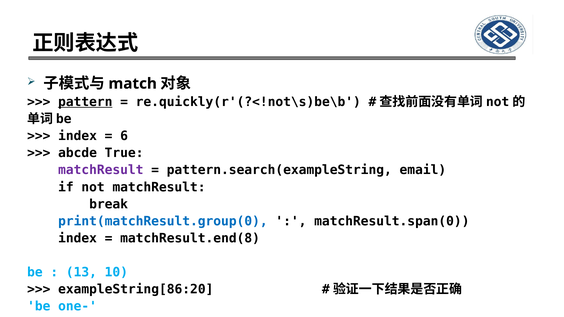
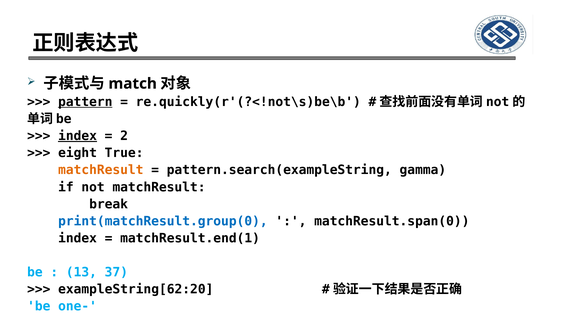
index at (78, 136) underline: none -> present
6: 6 -> 2
abcde: abcde -> eight
matchResult at (101, 170) colour: purple -> orange
email: email -> gamma
matchResult.end(8: matchResult.end(8 -> matchResult.end(1
10: 10 -> 37
exampleString[86:20: exampleString[86:20 -> exampleString[62:20
